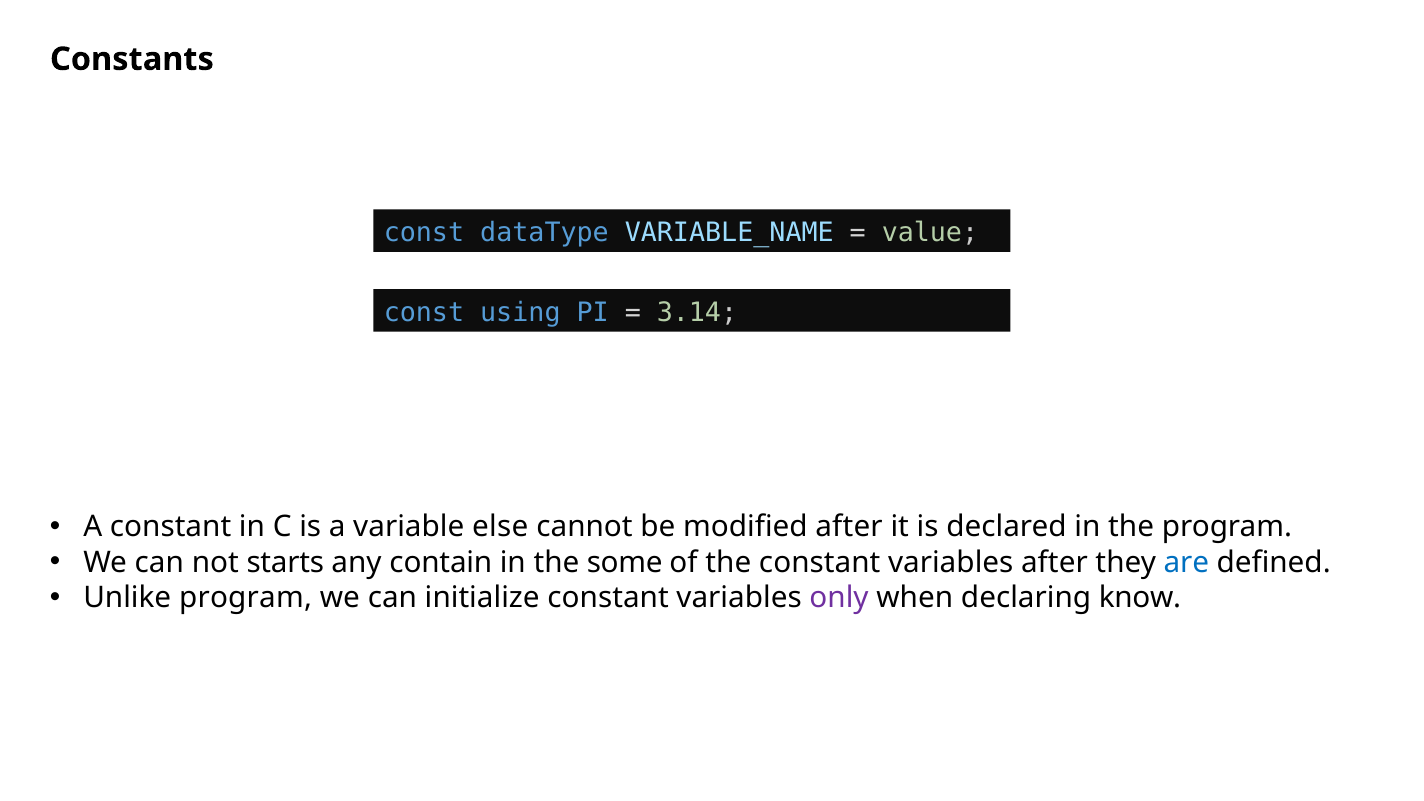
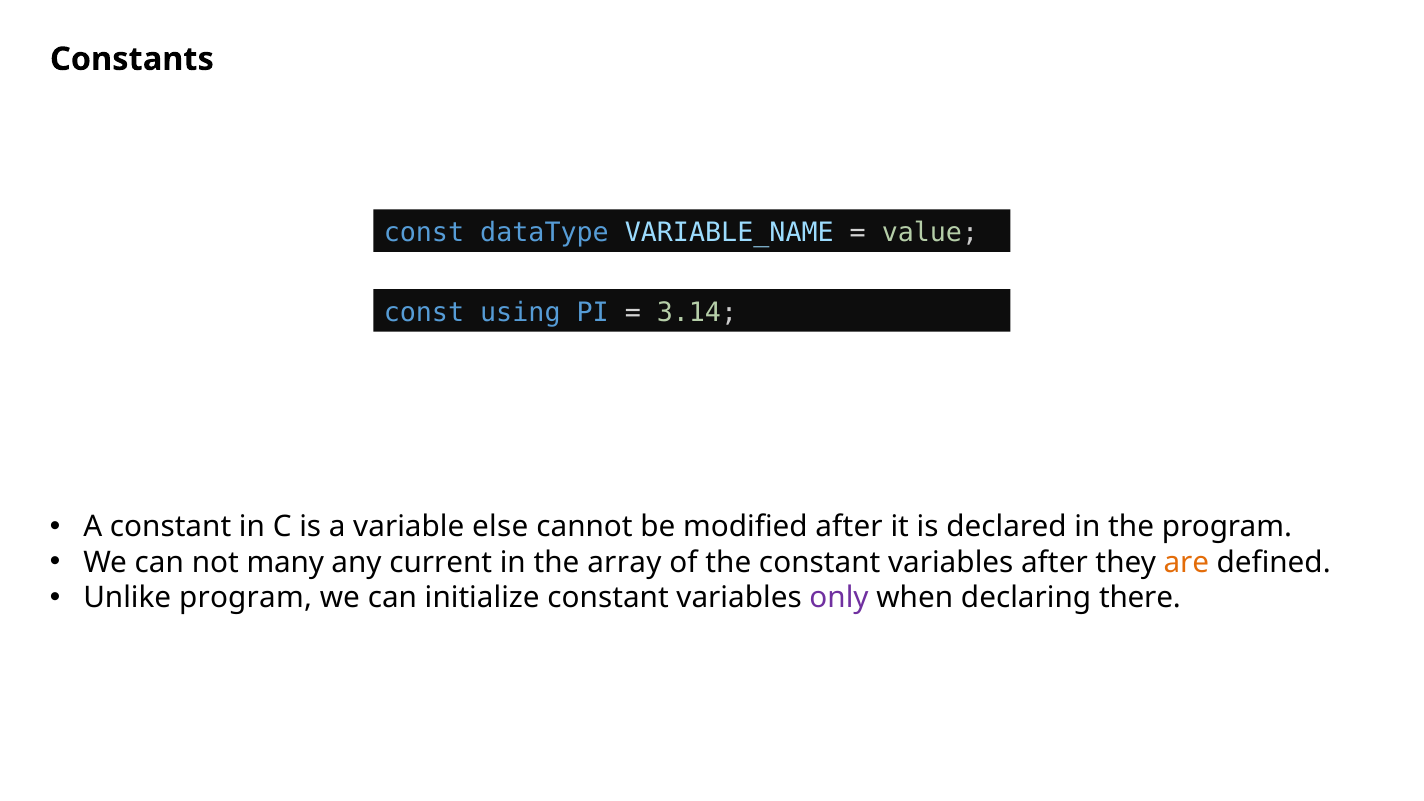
starts: starts -> many
contain: contain -> current
some: some -> array
are colour: blue -> orange
know: know -> there
